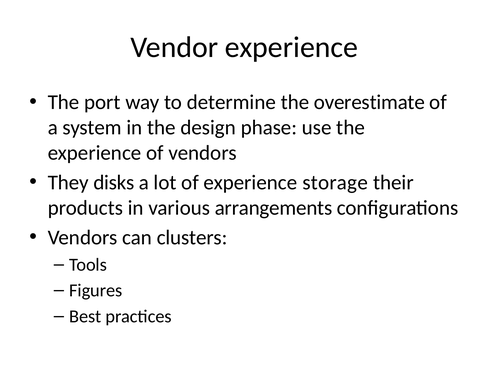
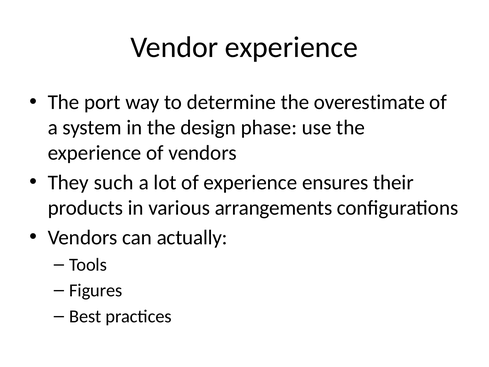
disks: disks -> such
storage: storage -> ensures
clusters: clusters -> actually
